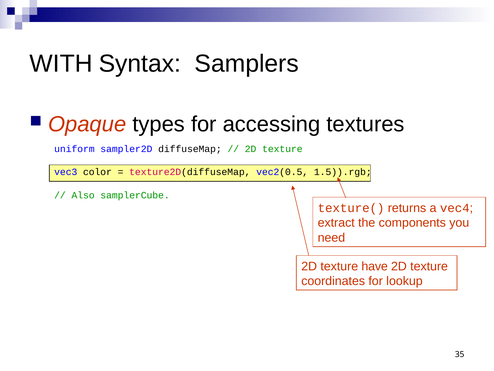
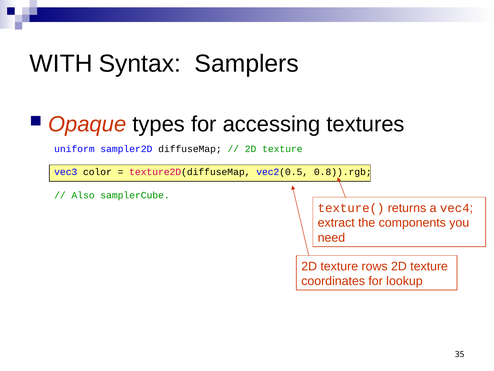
1.5)).rgb: 1.5)).rgb -> 0.8)).rgb
have: have -> rows
